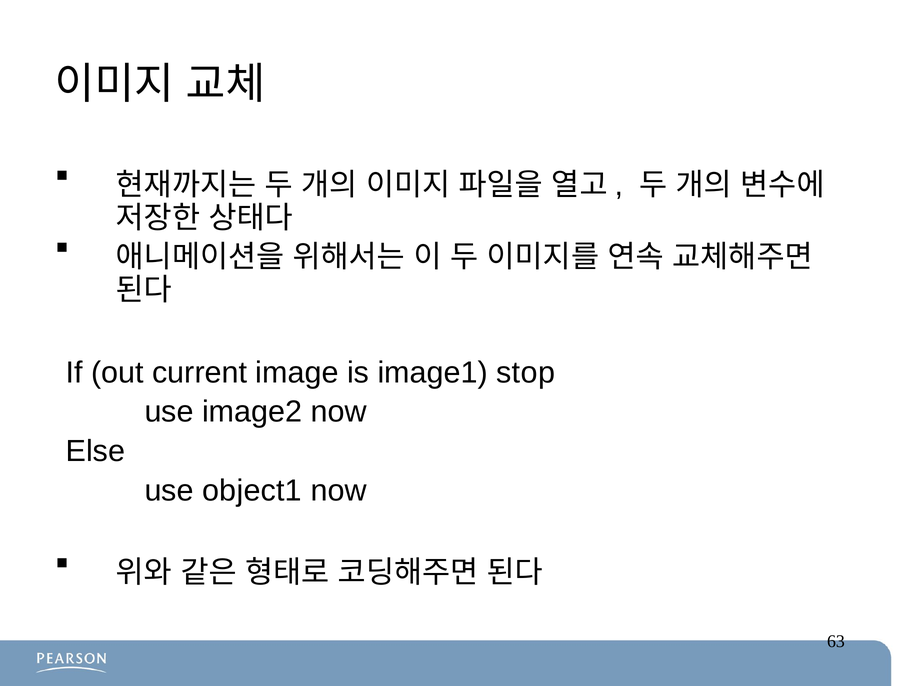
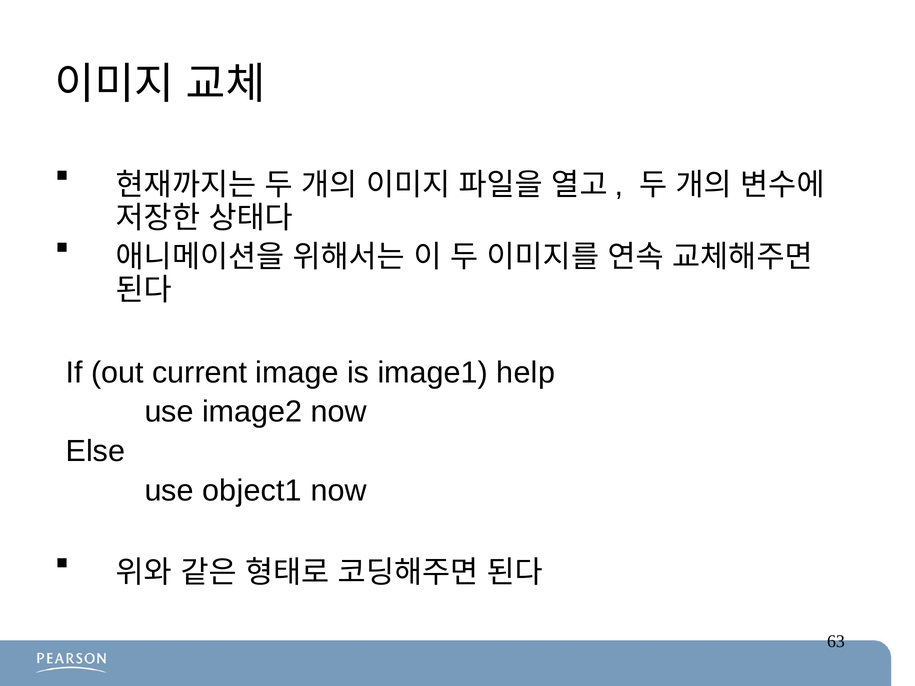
stop: stop -> help
